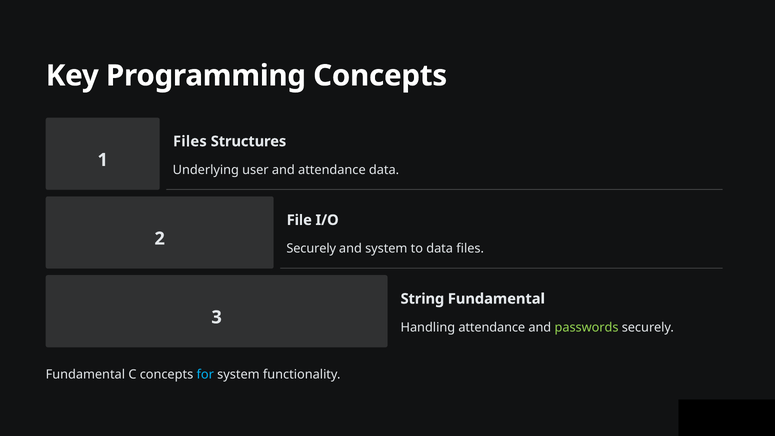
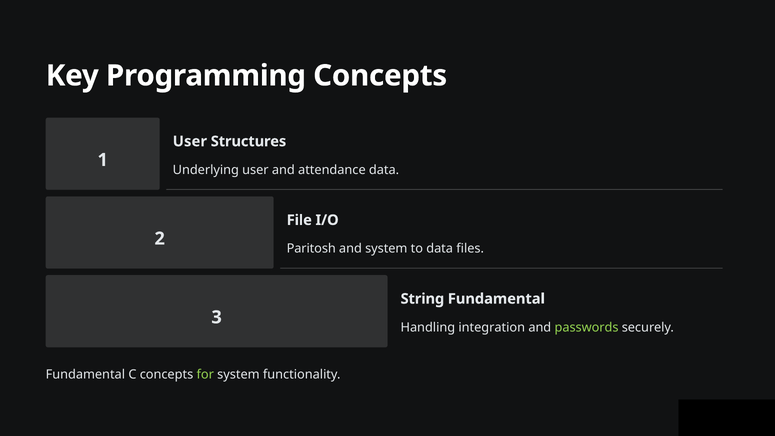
Files at (190, 141): Files -> User
Securely at (311, 249): Securely -> Paritosh
Handling attendance: attendance -> integration
for colour: light blue -> light green
